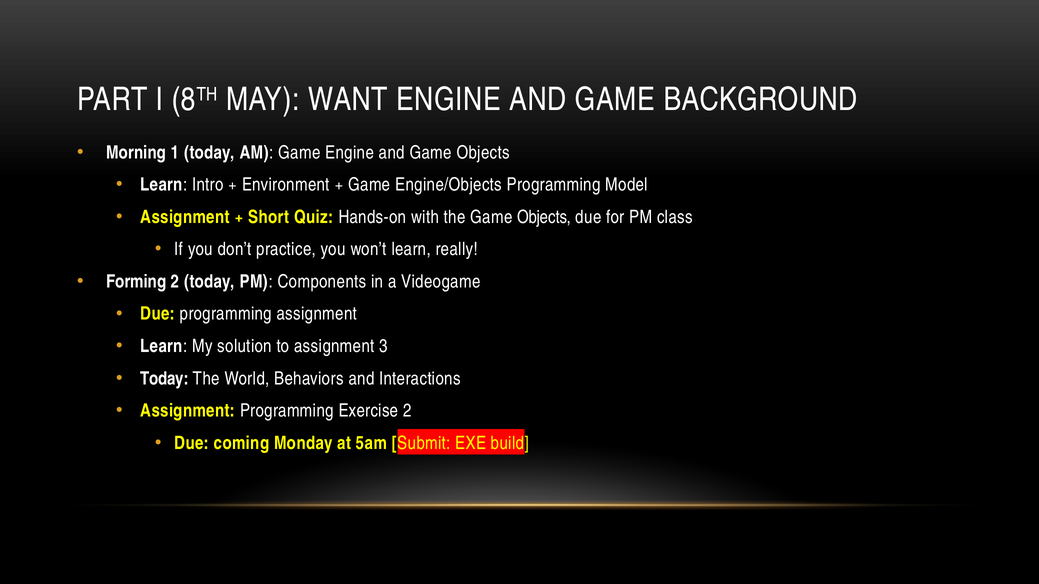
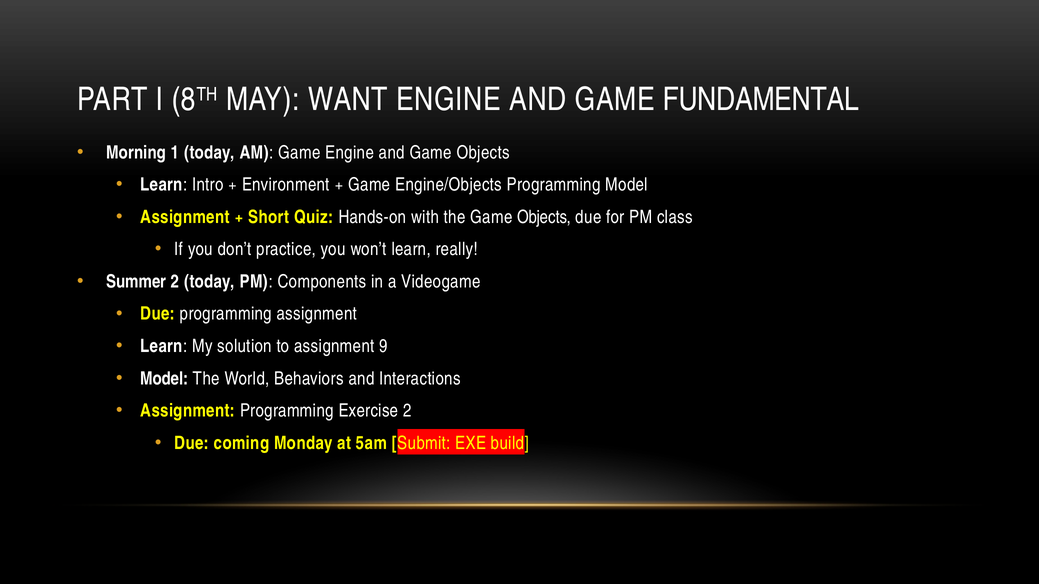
BACKGROUND: BACKGROUND -> FUNDAMENTAL
Forming: Forming -> Summer
3: 3 -> 9
Today at (164, 379): Today -> Model
